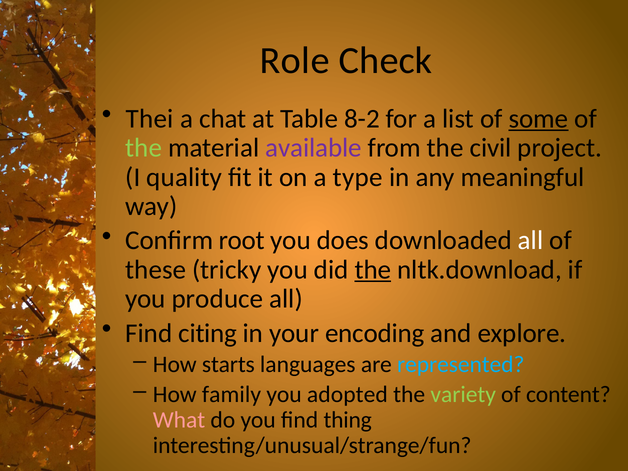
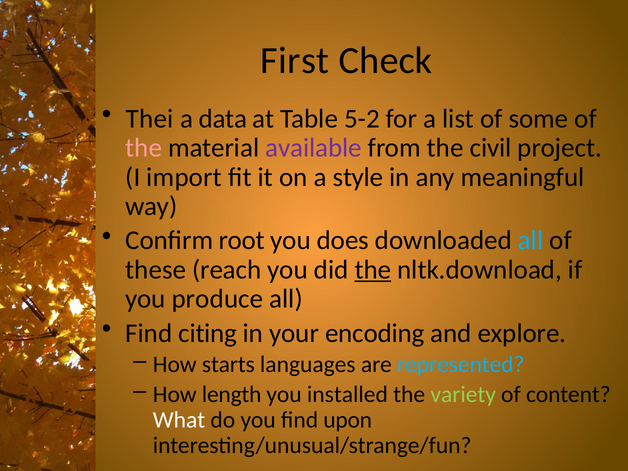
Role: Role -> First
chat: chat -> data
8-2: 8-2 -> 5-2
some underline: present -> none
the at (144, 148) colour: light green -> pink
quality: quality -> import
type: type -> style
all at (531, 241) colour: white -> light blue
tricky: tricky -> reach
family: family -> length
adopted: adopted -> installed
What colour: pink -> white
thing: thing -> upon
